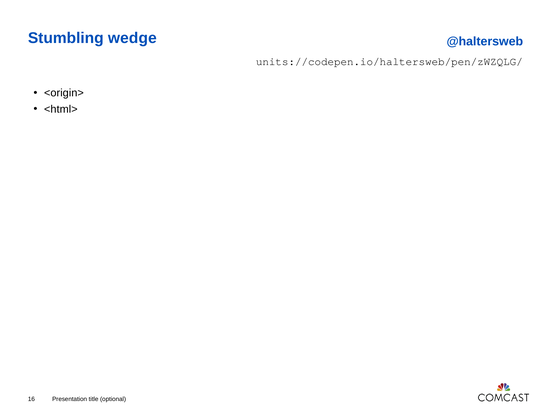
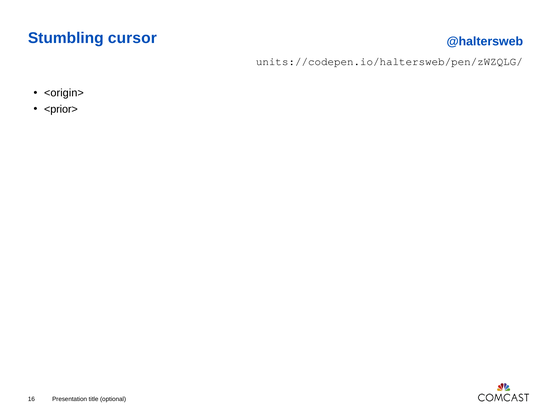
wedge: wedge -> cursor
<html>: <html> -> <prior>
